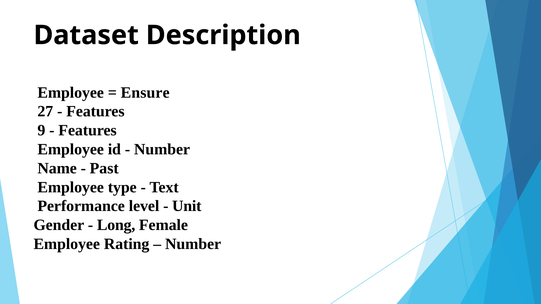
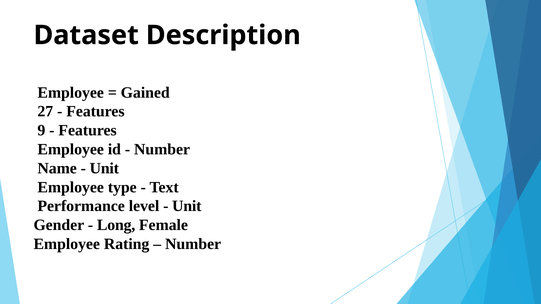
Ensure: Ensure -> Gained
Past at (104, 168): Past -> Unit
